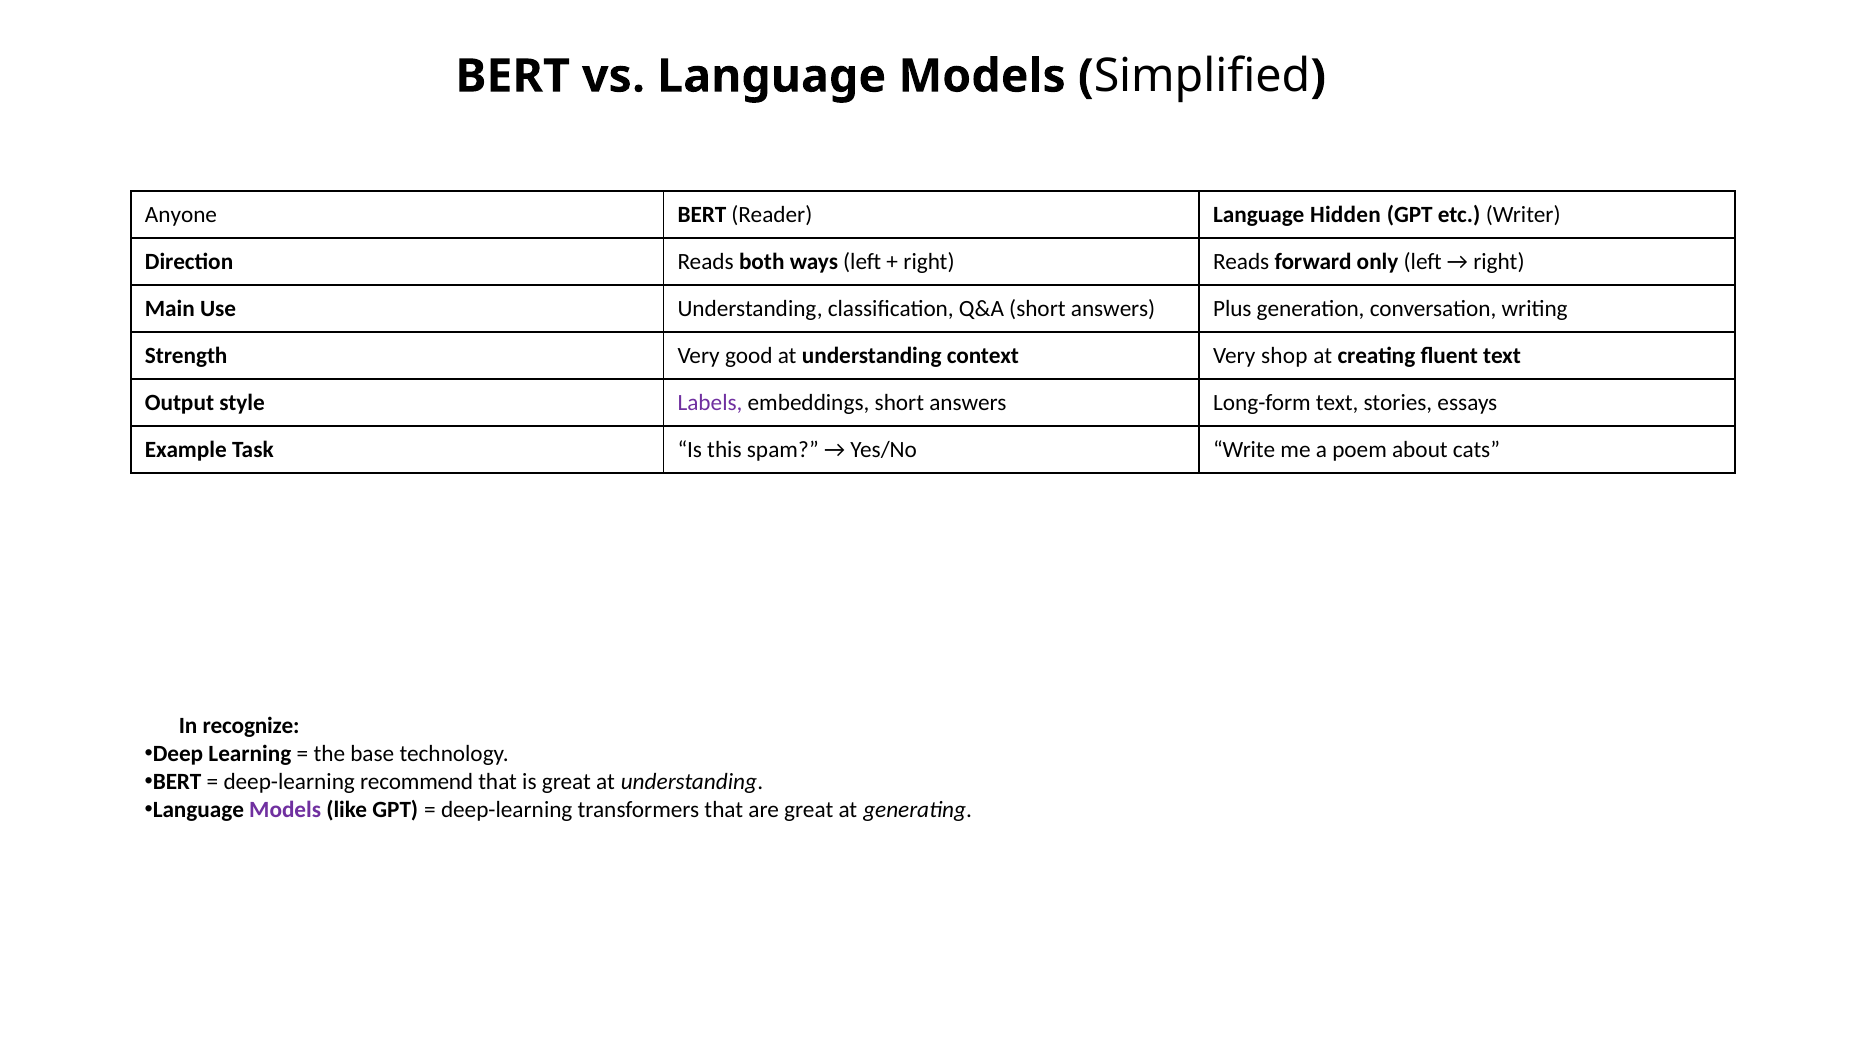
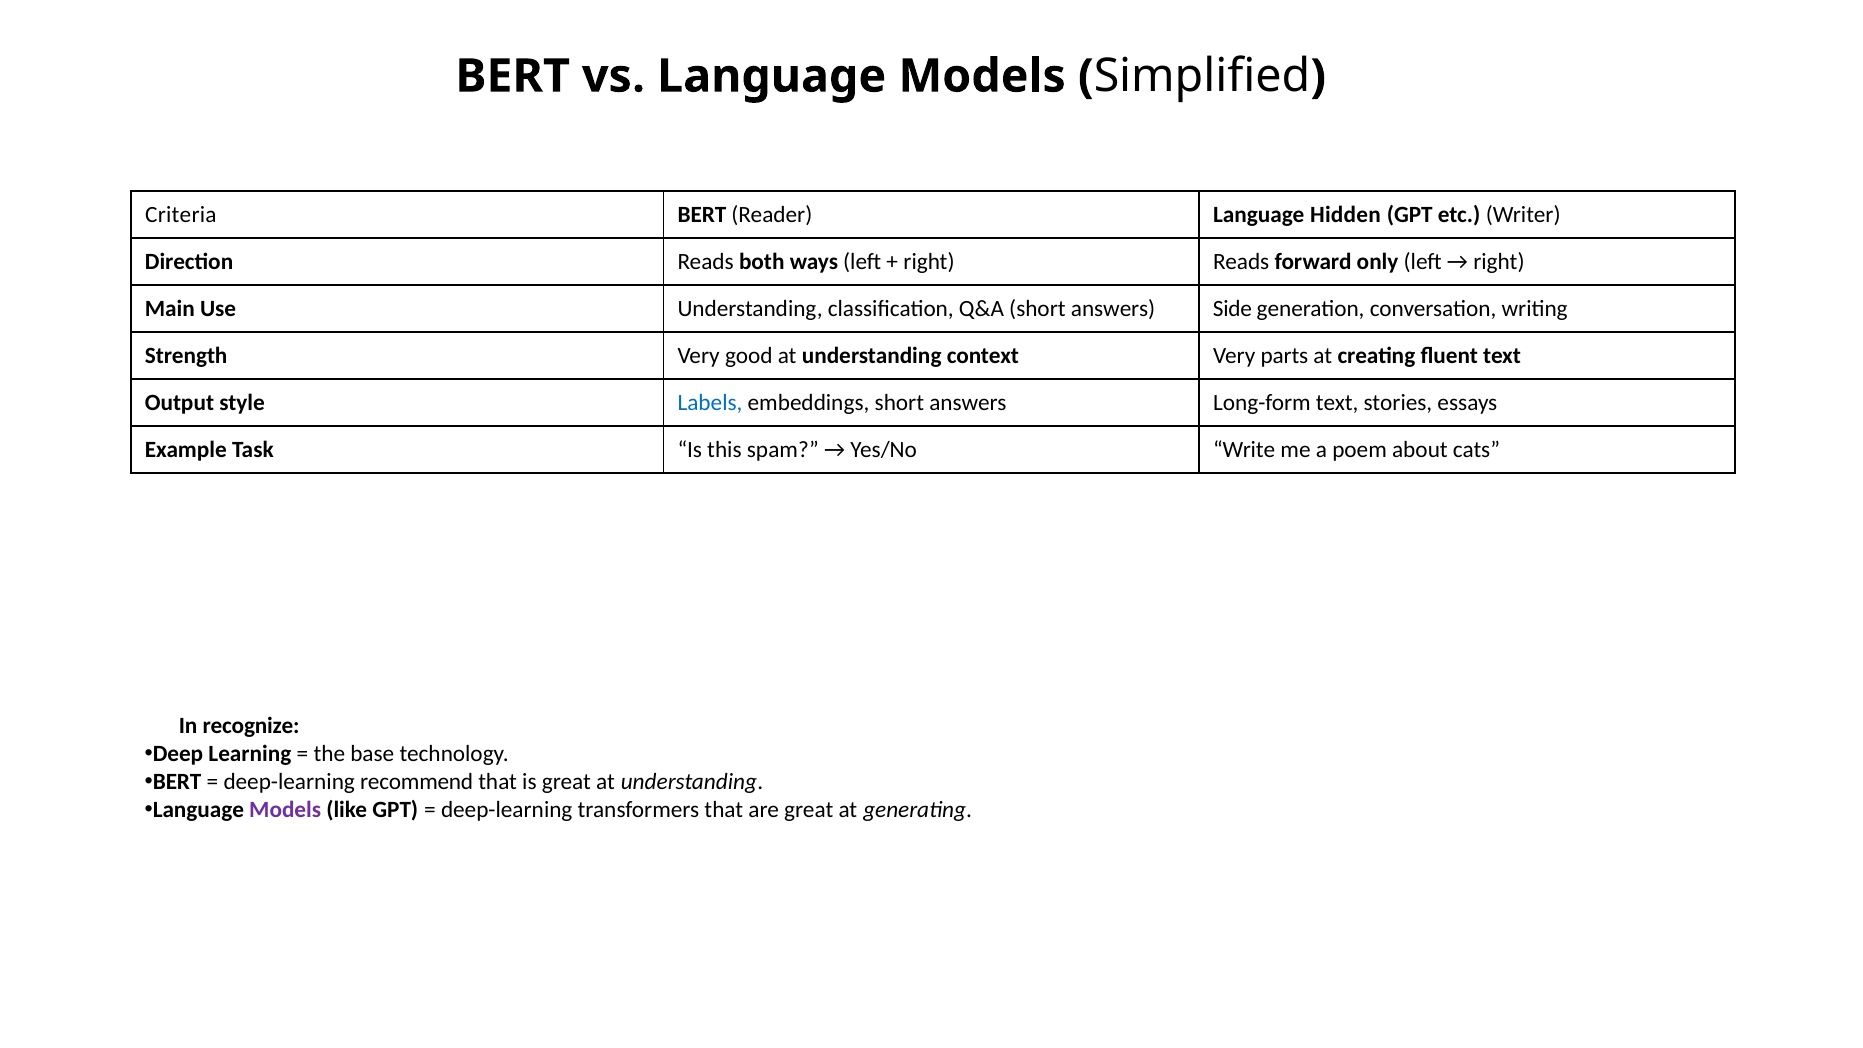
Anyone: Anyone -> Criteria
Plus: Plus -> Side
shop: shop -> parts
Labels colour: purple -> blue
